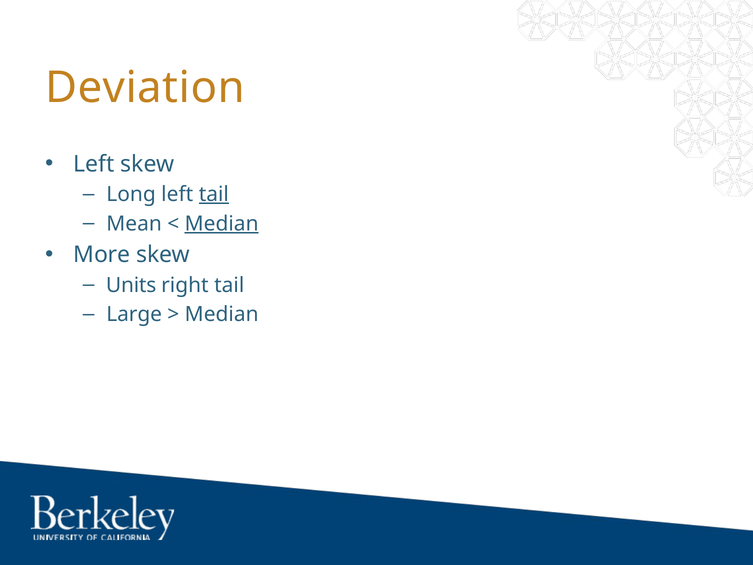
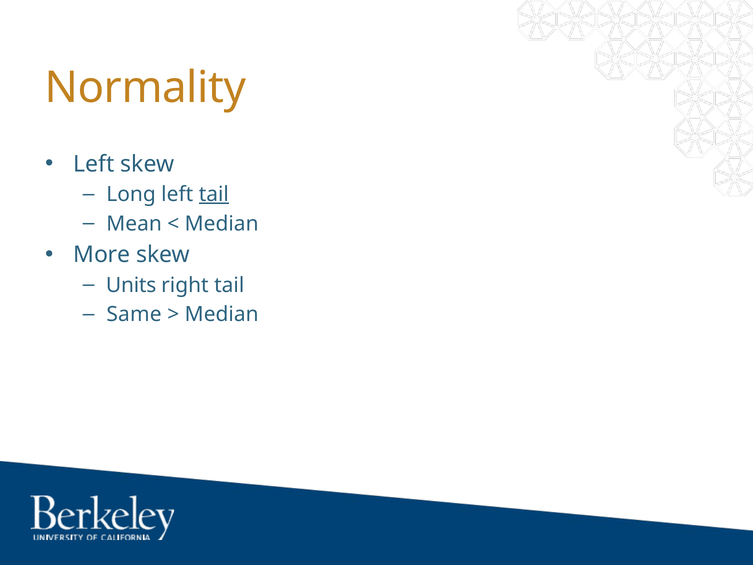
Deviation: Deviation -> Normality
Median at (222, 224) underline: present -> none
Large: Large -> Same
